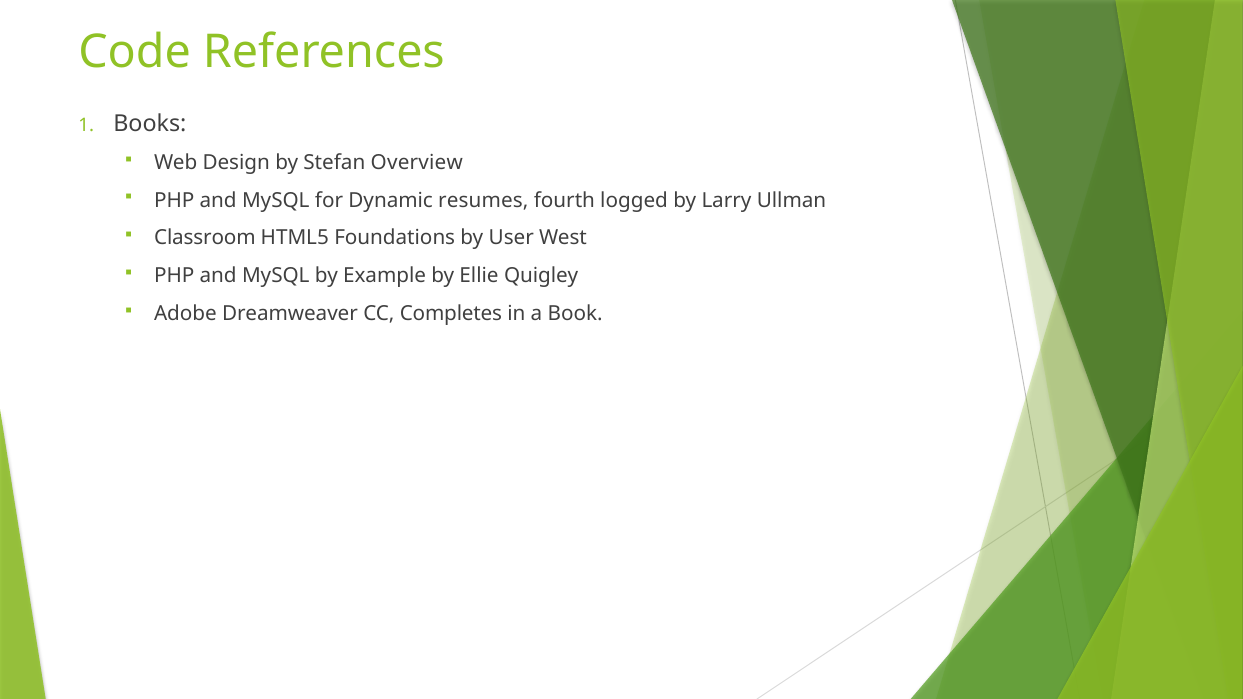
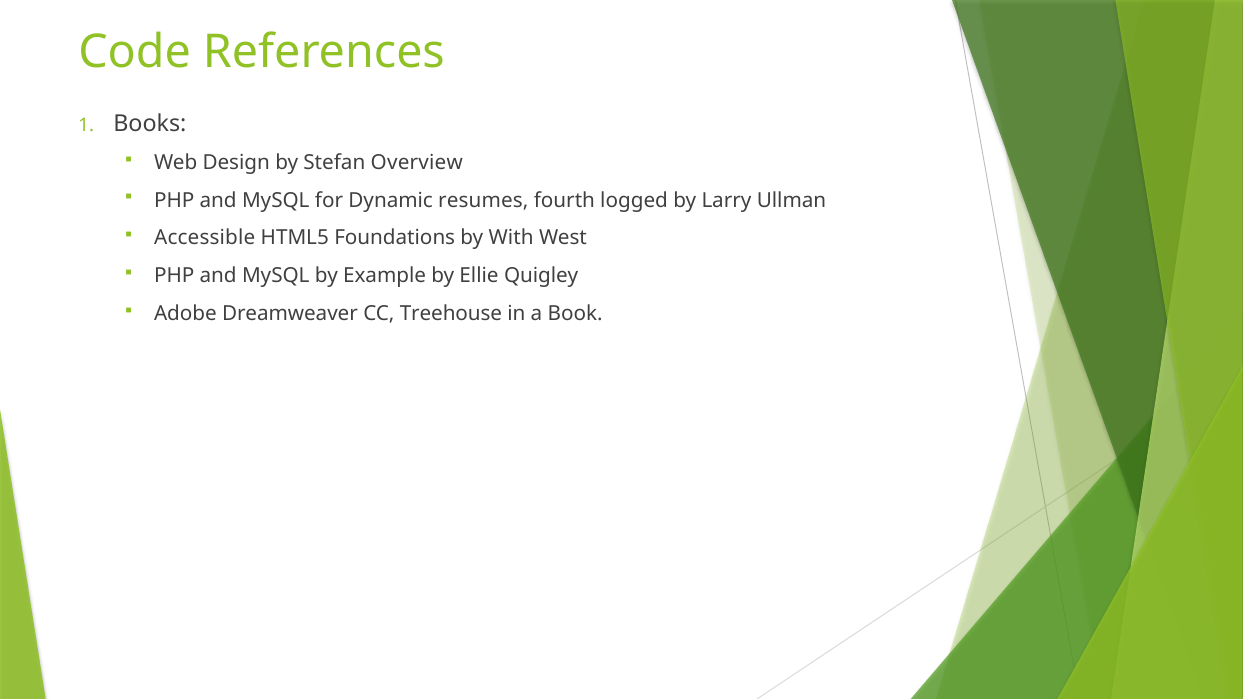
Classroom: Classroom -> Accessible
User: User -> With
Completes: Completes -> Treehouse
